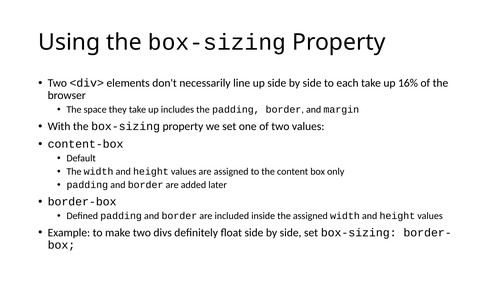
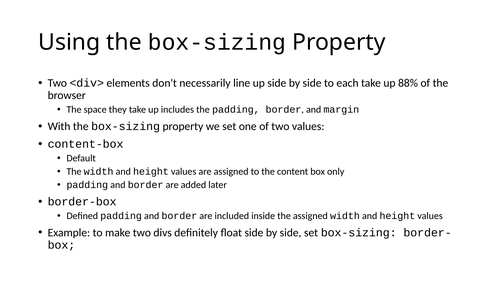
16%: 16% -> 88%
